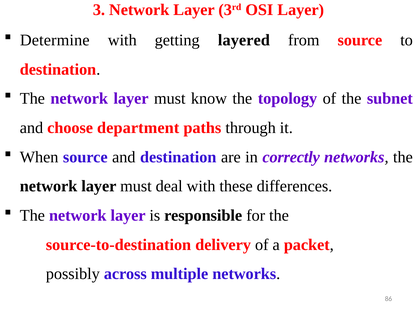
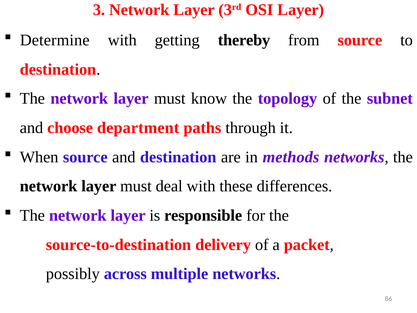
layered: layered -> thereby
correctly: correctly -> methods
